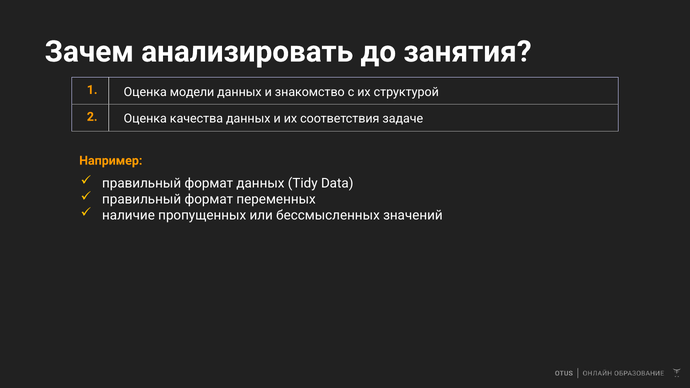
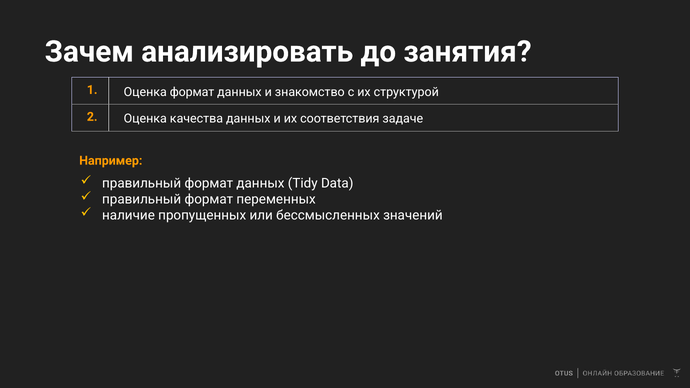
Оценка модели: модели -> формат
